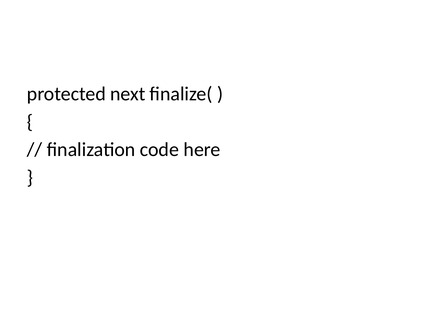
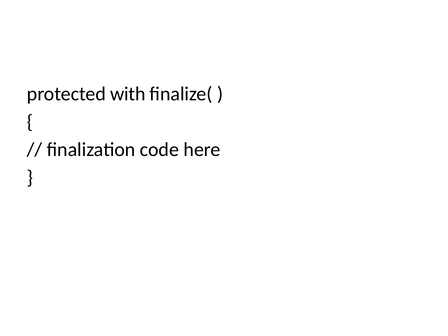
next: next -> with
